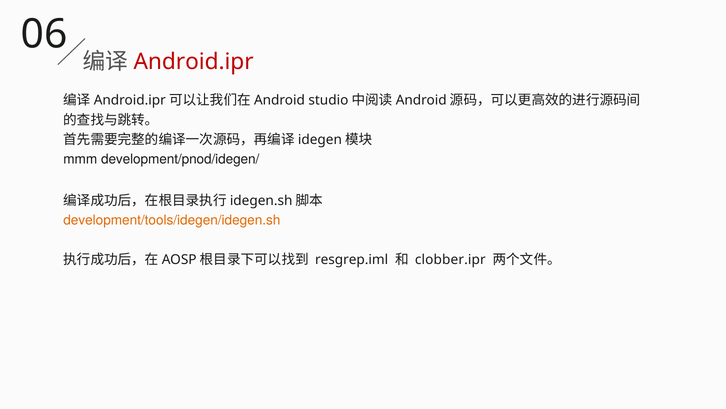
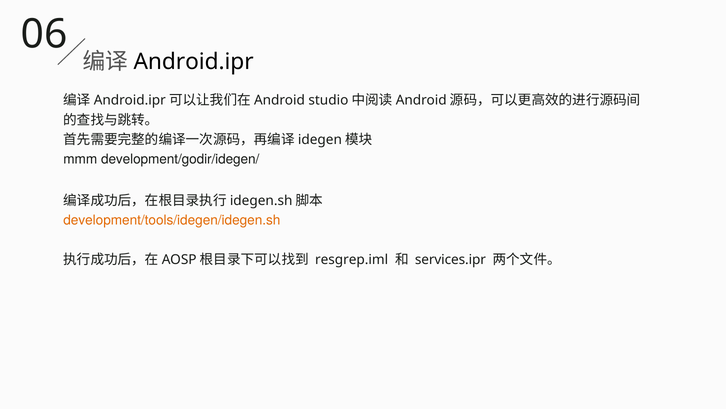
Android.ipr colour: red -> black
development/pnod/idegen/: development/pnod/idegen/ -> development/godir/idegen/
clobber.ipr: clobber.ipr -> services.ipr
